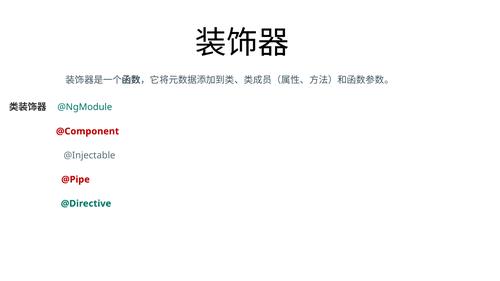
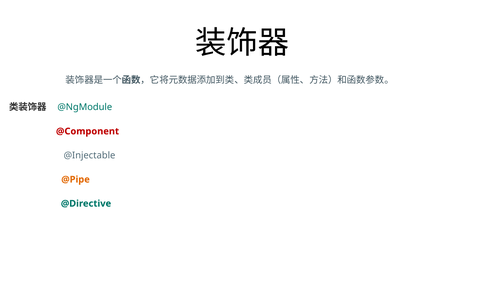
@Pipe colour: red -> orange
